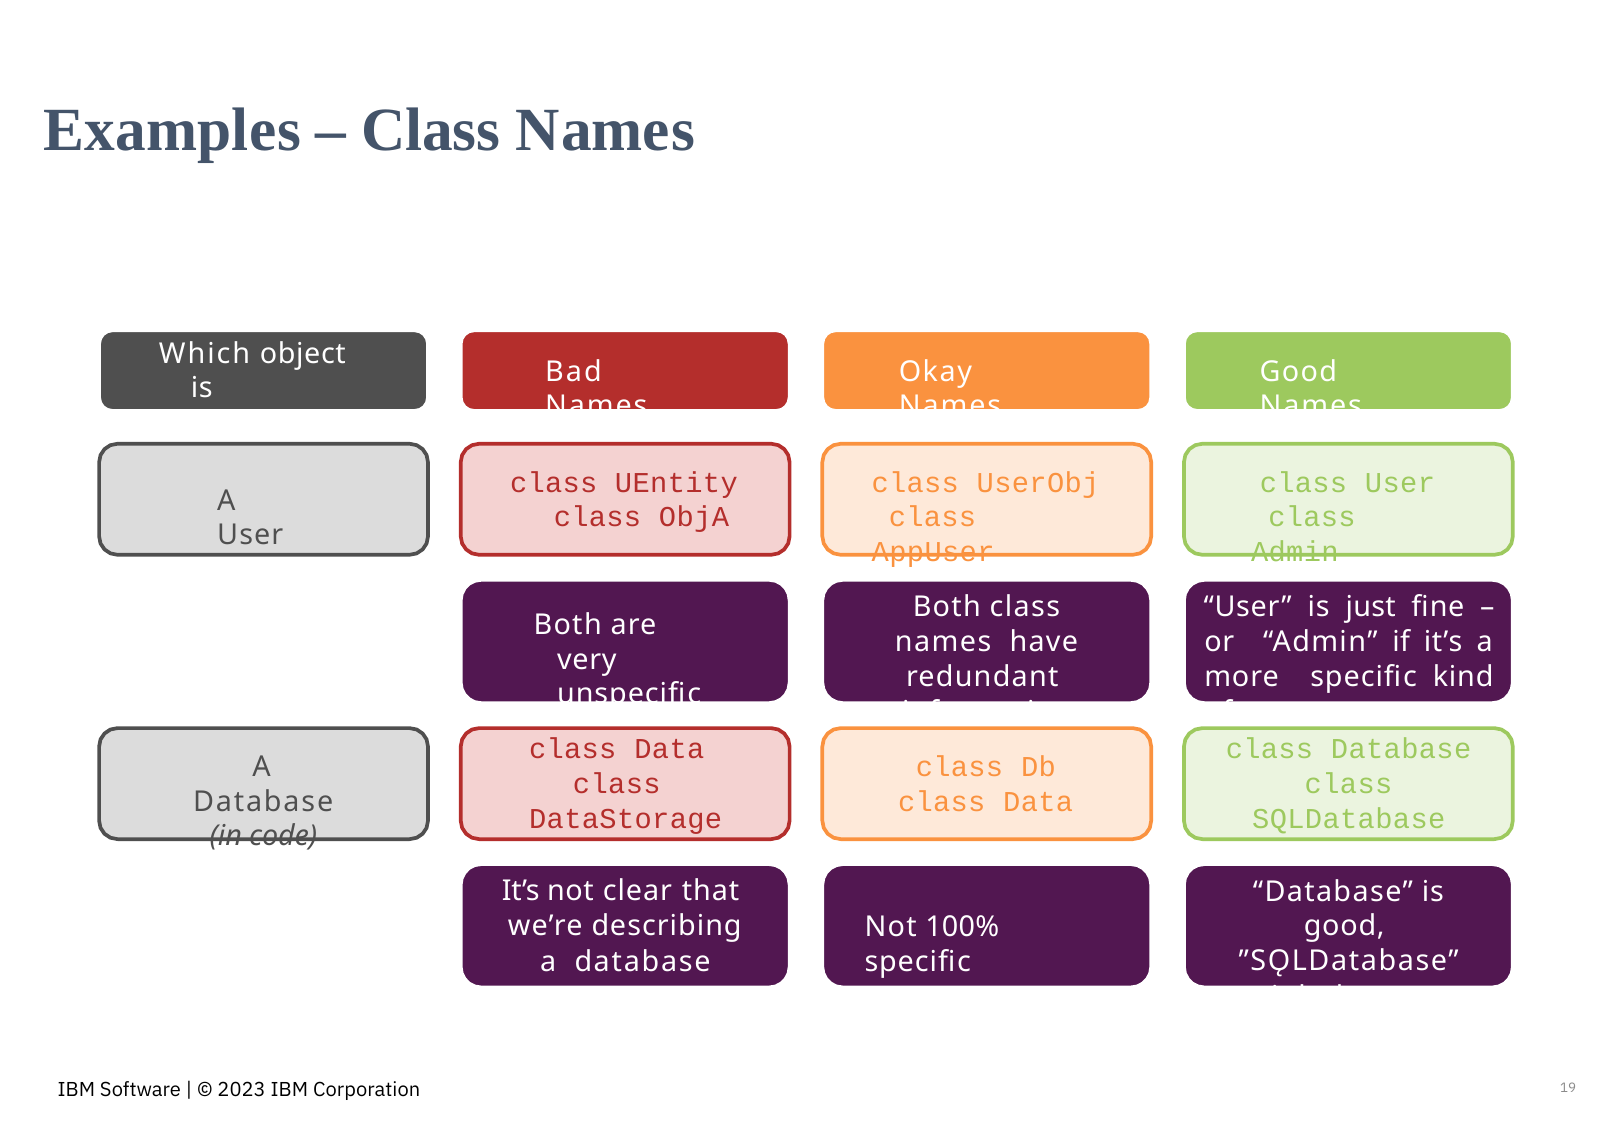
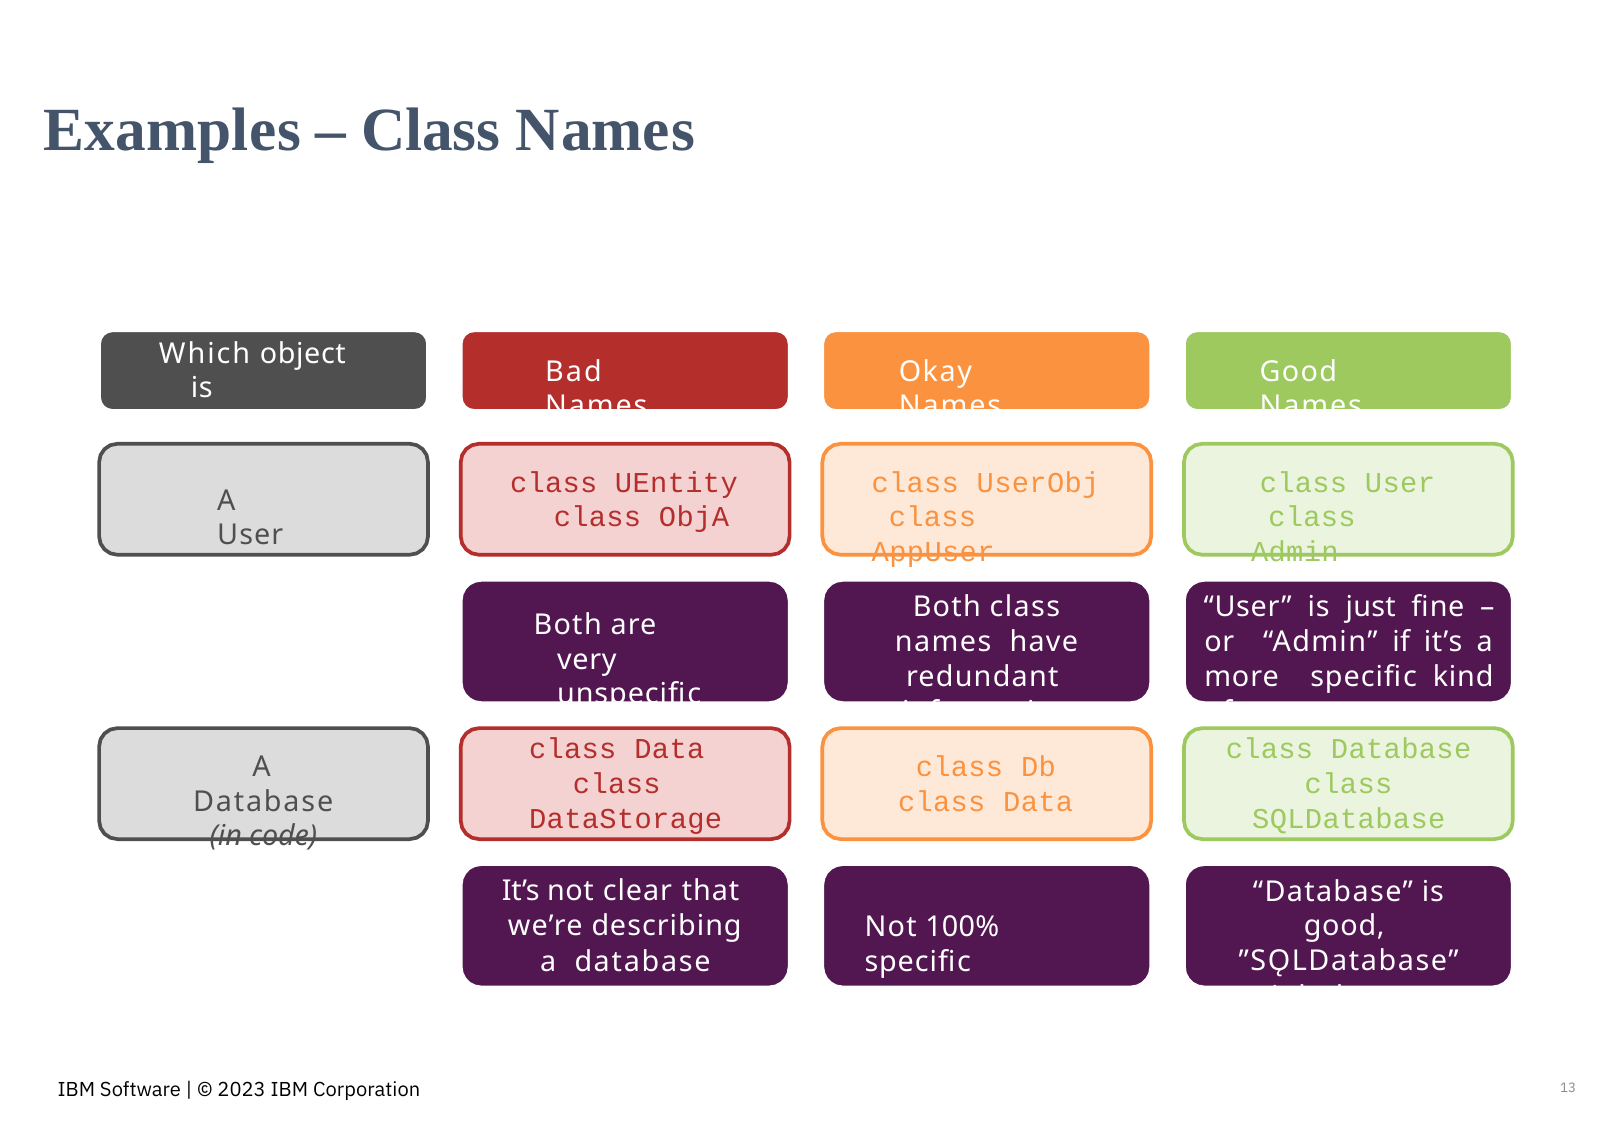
19: 19 -> 13
